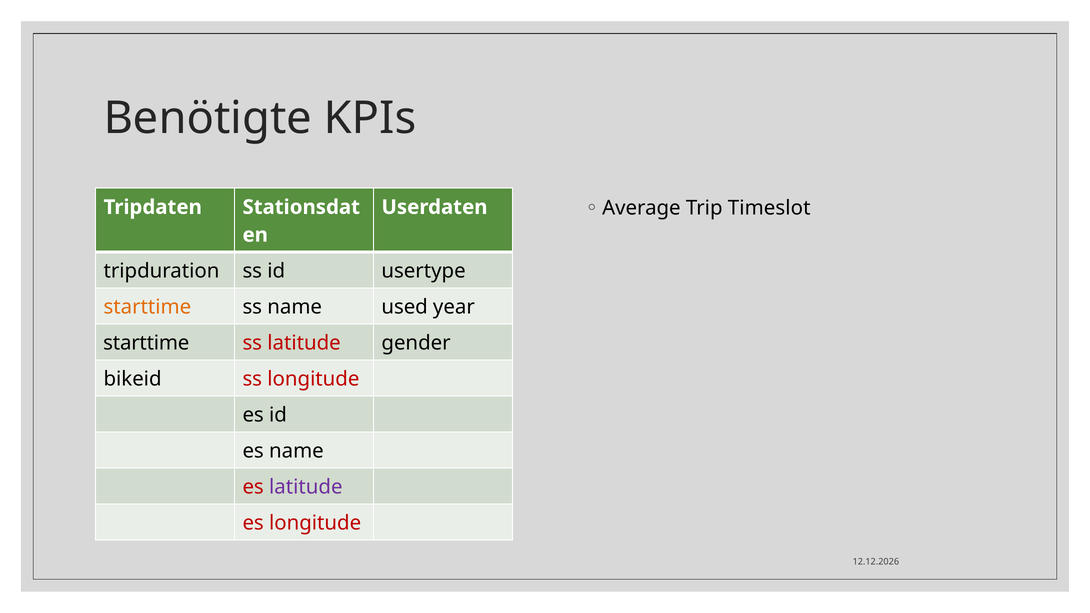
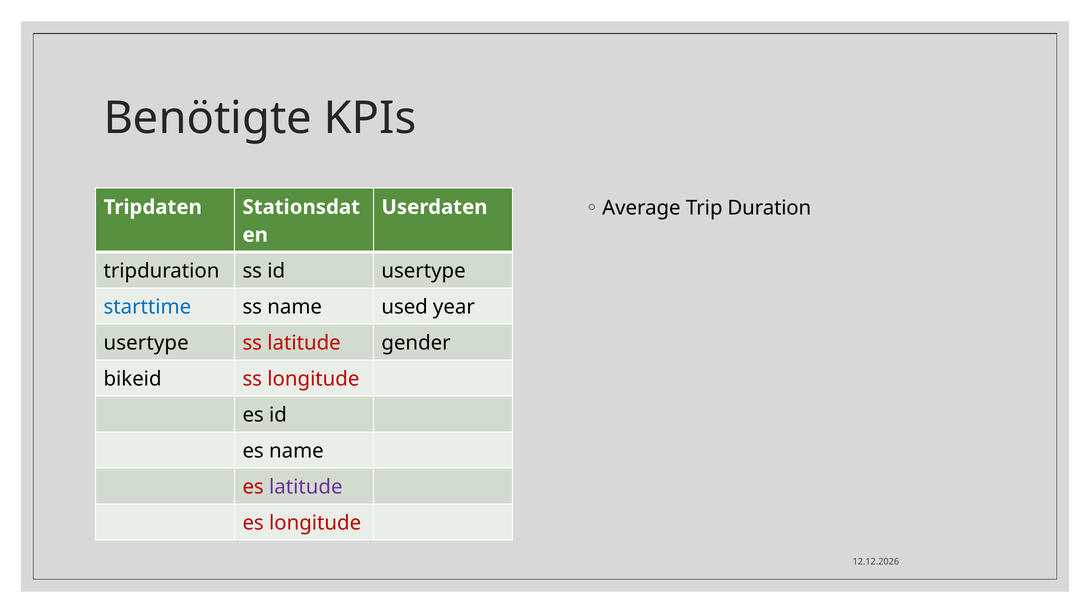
Timeslot: Timeslot -> Duration
starttime at (147, 307) colour: orange -> blue
starttime at (146, 343): starttime -> usertype
